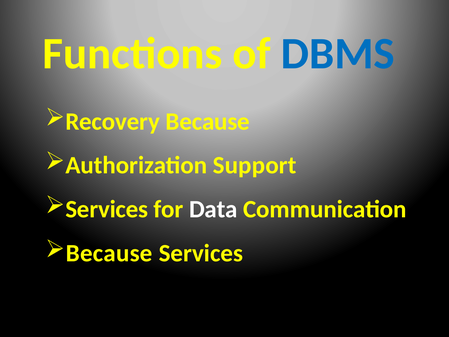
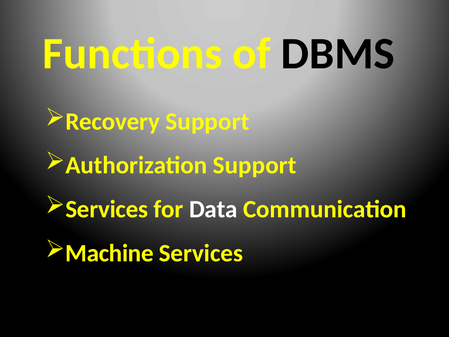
DBMS colour: blue -> black
Recovery Because: Because -> Support
Because at (109, 253): Because -> Machine
